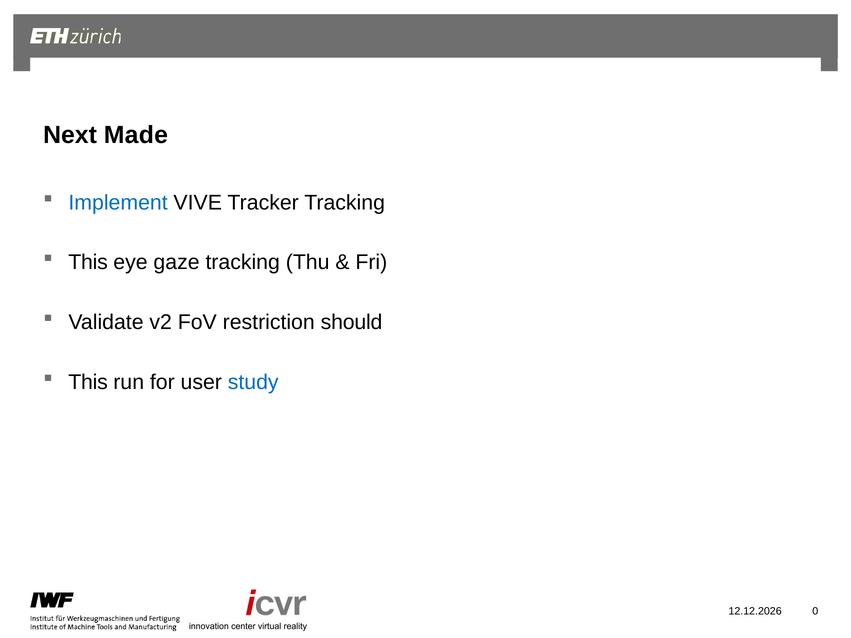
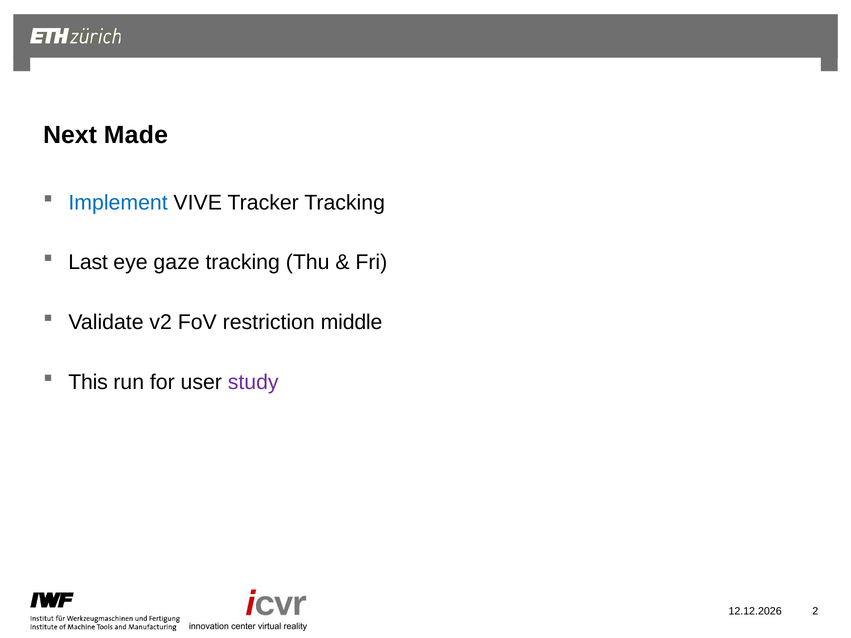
This at (88, 263): This -> Last
should: should -> middle
study colour: blue -> purple
0: 0 -> 2
